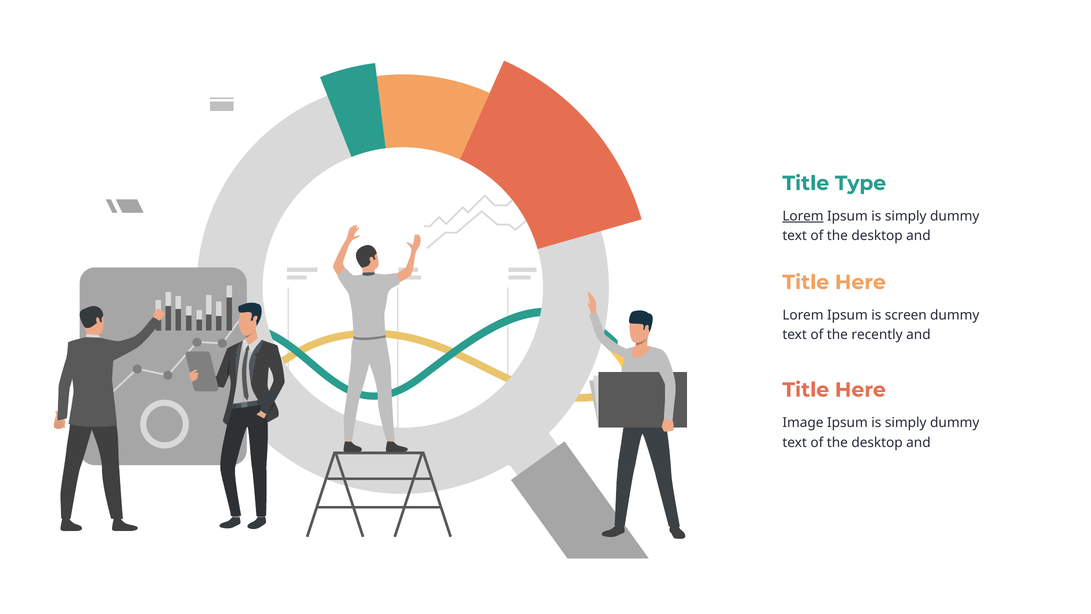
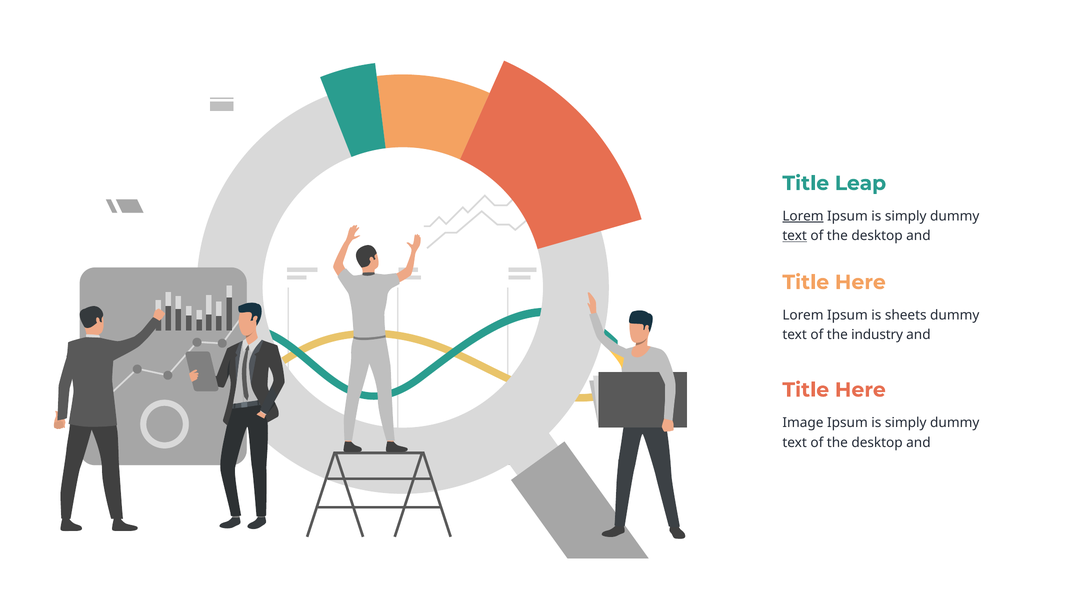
Type: Type -> Leap
text at (795, 236) underline: none -> present
screen: screen -> sheets
recently: recently -> industry
